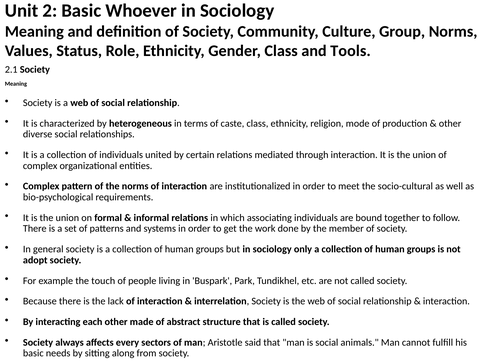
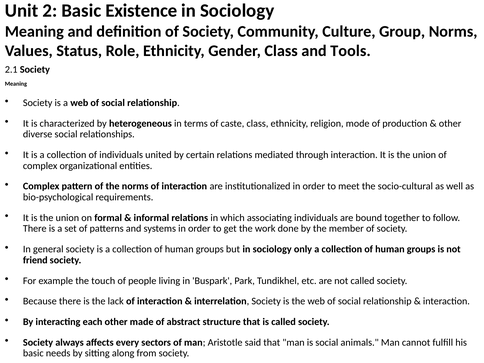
Whoever: Whoever -> Existence
adopt: adopt -> friend
